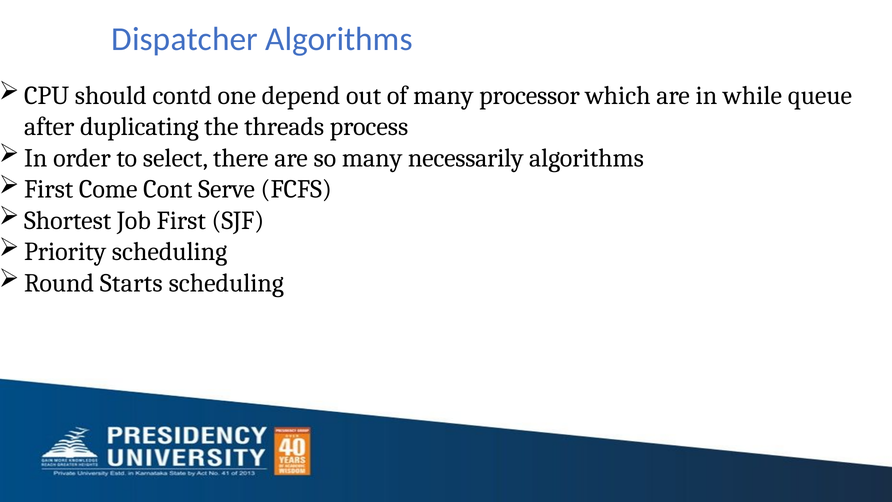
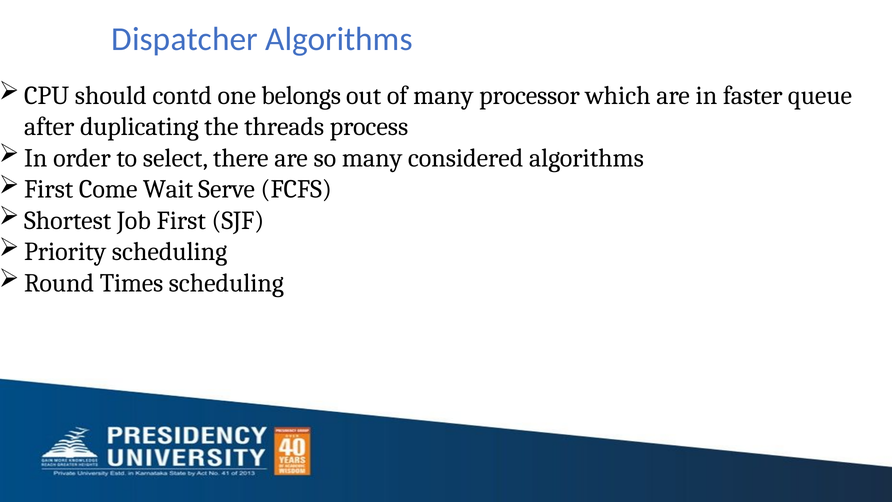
depend: depend -> belongs
while: while -> faster
necessarily: necessarily -> considered
Cont: Cont -> Wait
Starts: Starts -> Times
